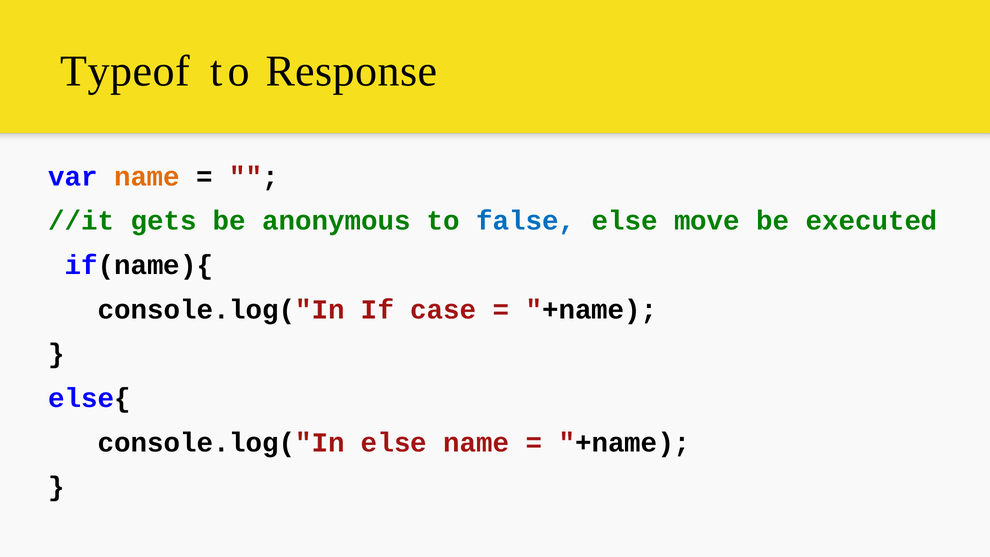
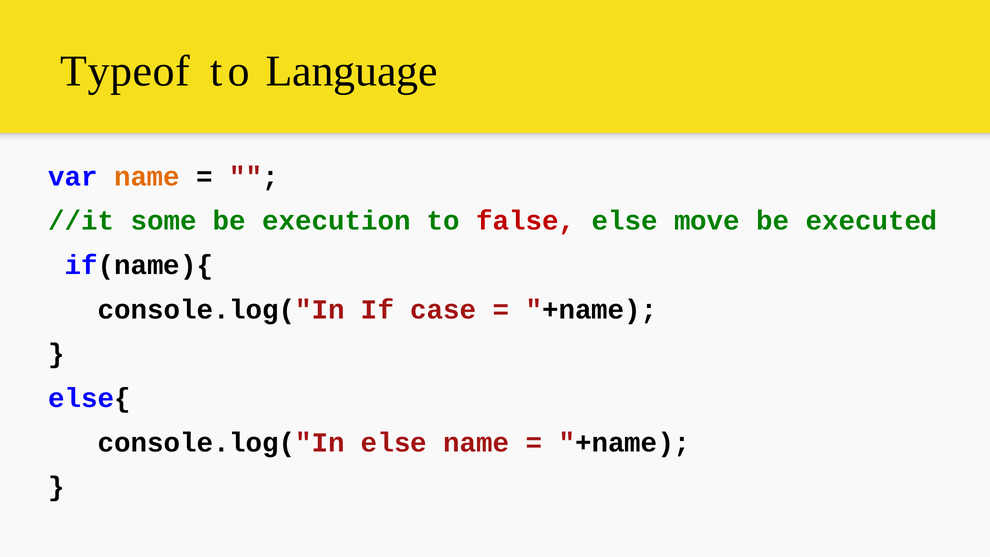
Response: Response -> Language
gets: gets -> some
anonymous: anonymous -> execution
false colour: blue -> red
